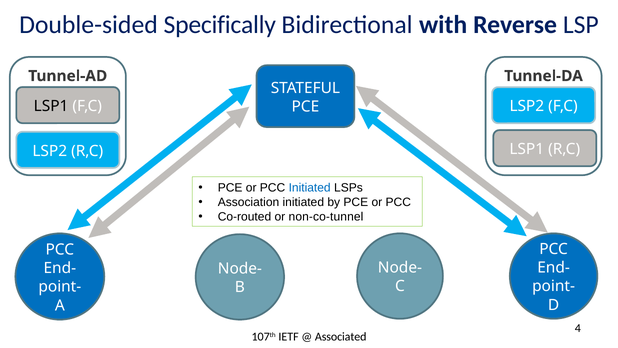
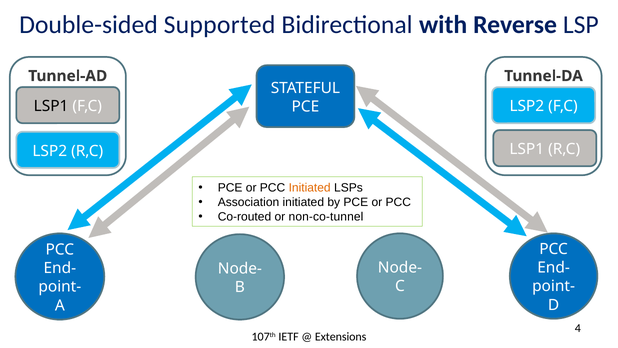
Specifically: Specifically -> Supported
Initiated at (310, 188) colour: blue -> orange
Associated: Associated -> Extensions
